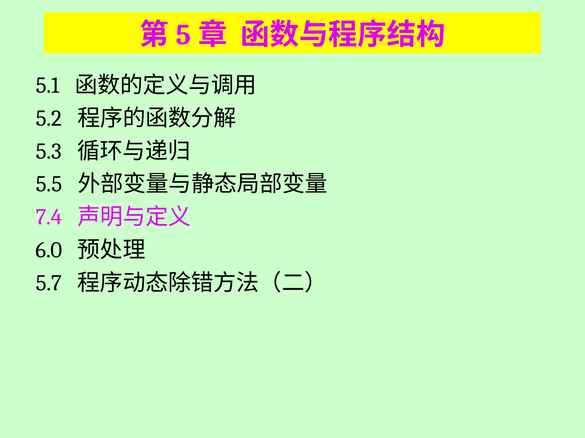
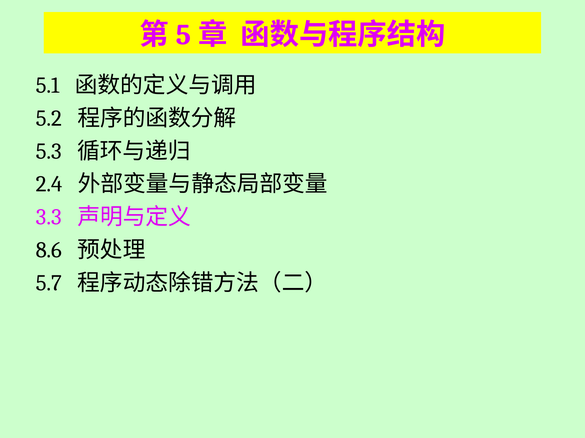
5.5: 5.5 -> 2.4
7.4: 7.4 -> 3.3
6.0: 6.0 -> 8.6
